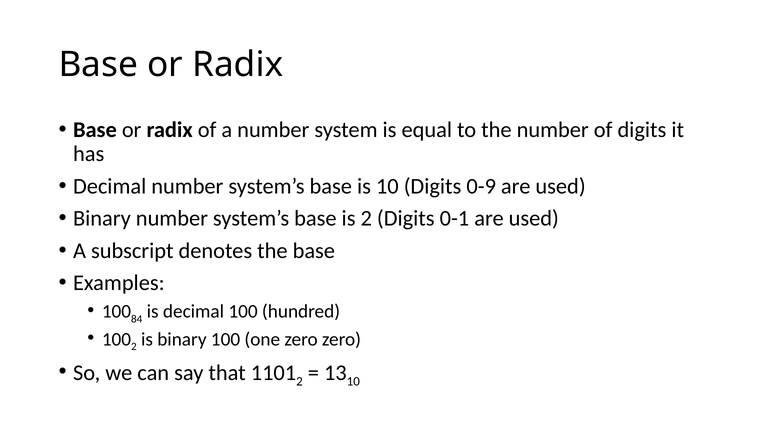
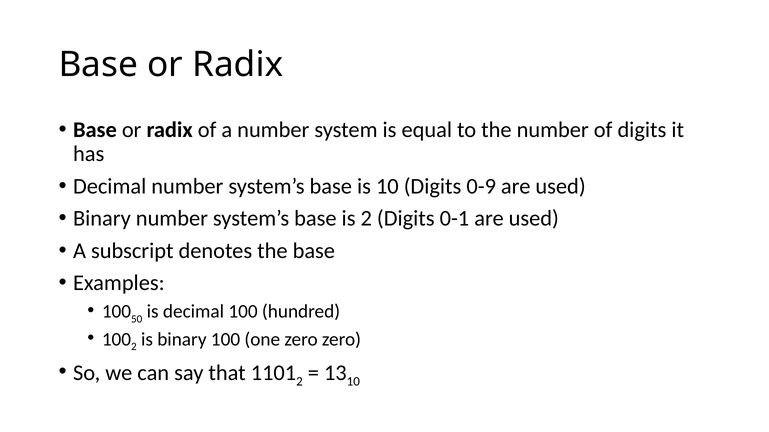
84: 84 -> 50
